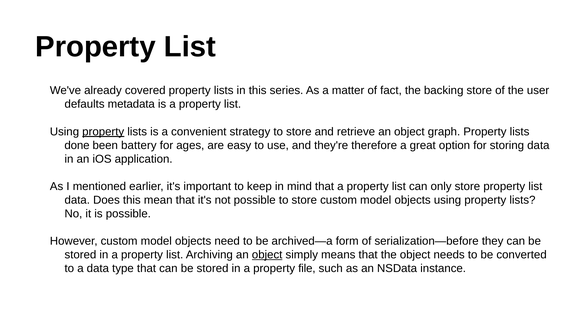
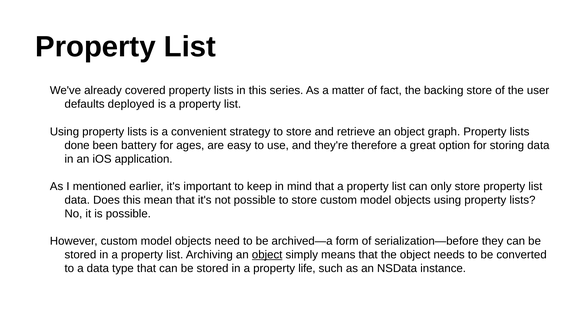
metadata: metadata -> deployed
property at (103, 132) underline: present -> none
file: file -> life
